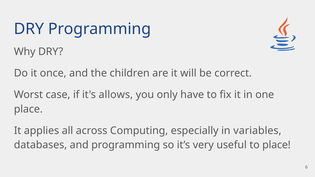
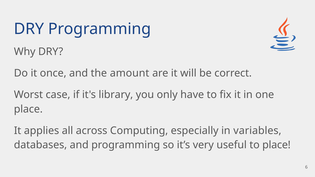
children: children -> amount
allows: allows -> library
